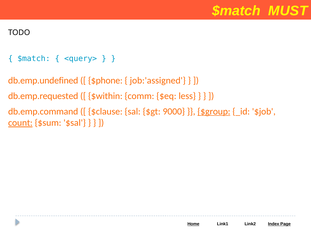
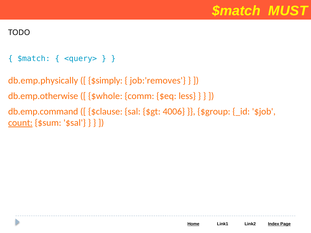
db.emp.undefined: db.emp.undefined -> db.emp.physically
$phone: $phone -> $simply
job:'assigned: job:'assigned -> job:'removes
db.emp.requested: db.emp.requested -> db.emp.otherwise
$within: $within -> $whole
9000: 9000 -> 4006
$group underline: present -> none
